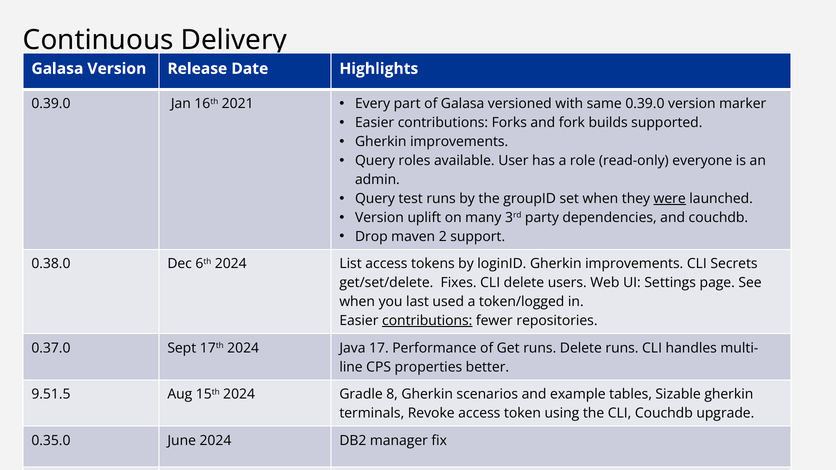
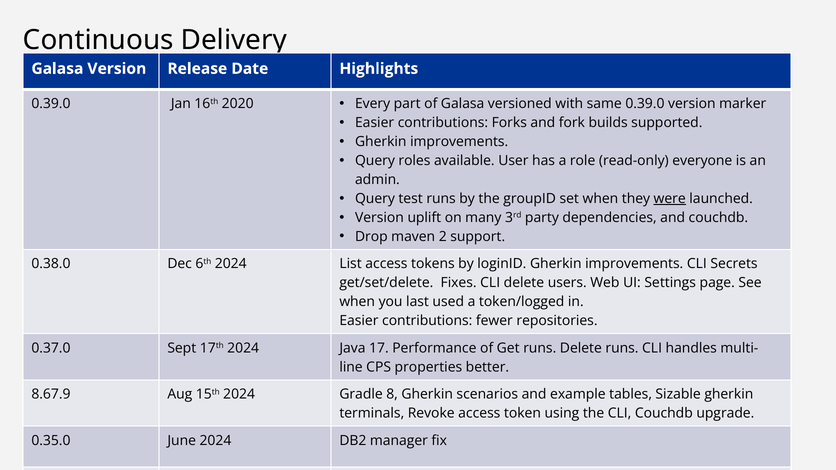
2021: 2021 -> 2020
contributions at (427, 321) underline: present -> none
9.51.5: 9.51.5 -> 8.67.9
